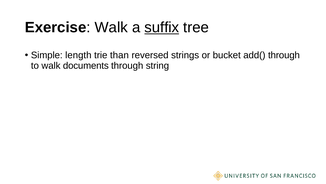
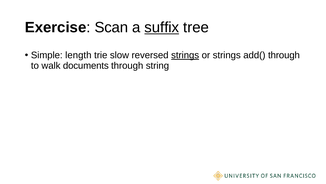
Exercise Walk: Walk -> Scan
than: than -> slow
strings at (185, 55) underline: none -> present
or bucket: bucket -> strings
